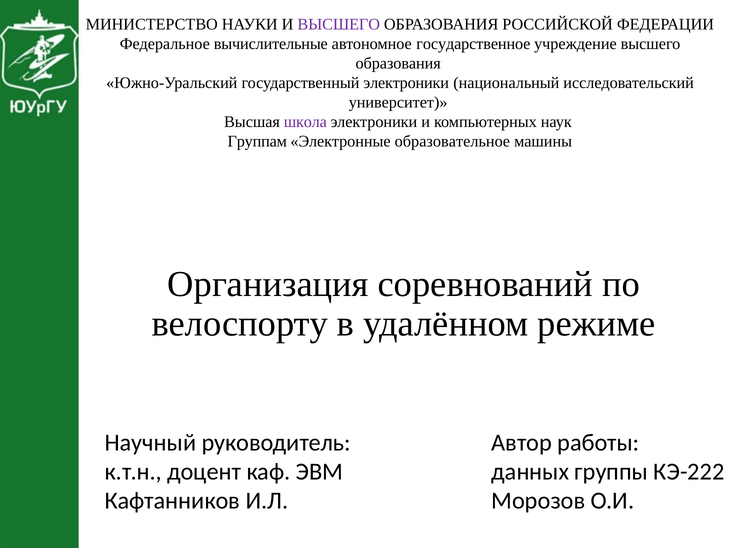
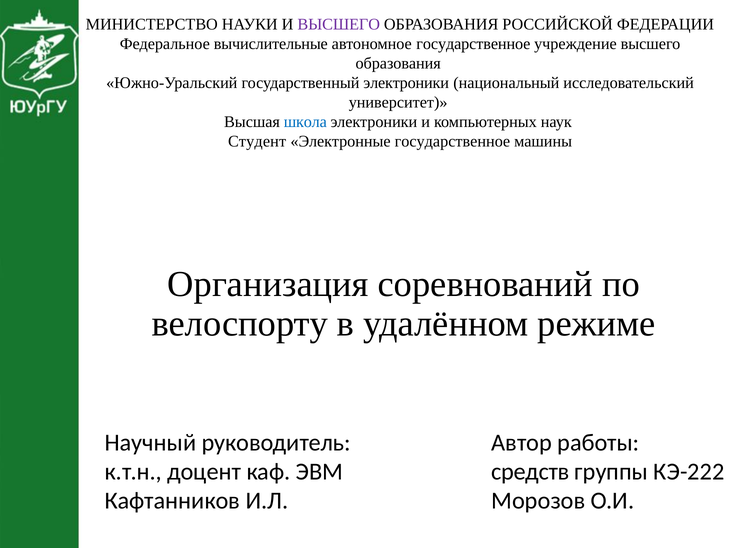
школа colour: purple -> blue
Группам: Группам -> Студент
Электронные образовательное: образовательное -> государственное
данных: данных -> средств
